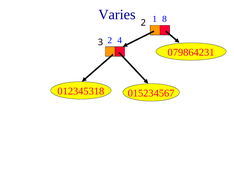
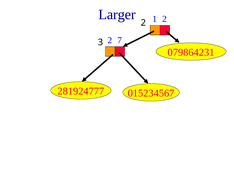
Varies: Varies -> Larger
1 8: 8 -> 2
4: 4 -> 7
012345318: 012345318 -> 281924777
